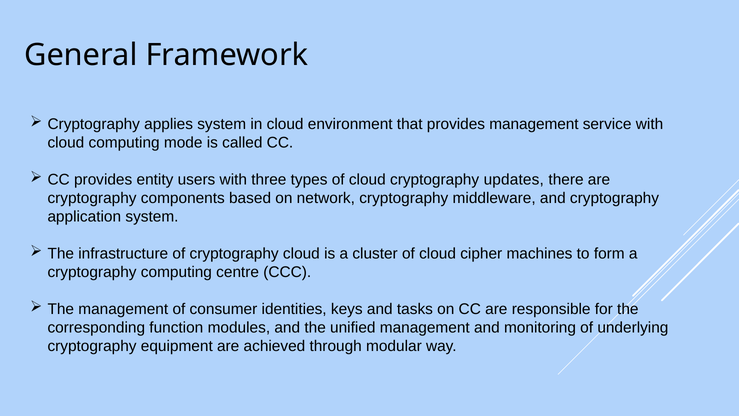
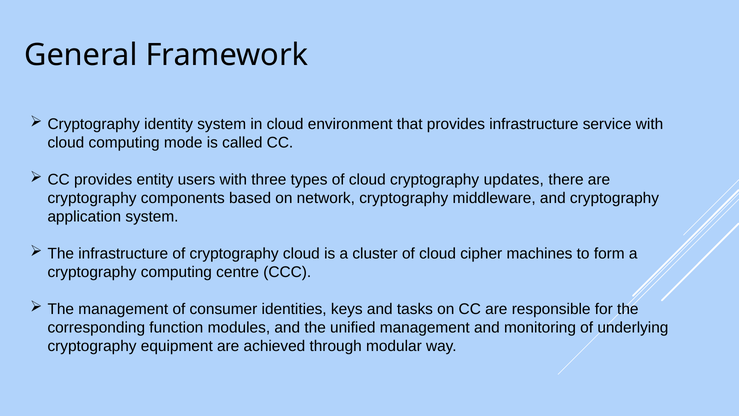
applies: applies -> identity
provides management: management -> infrastructure
